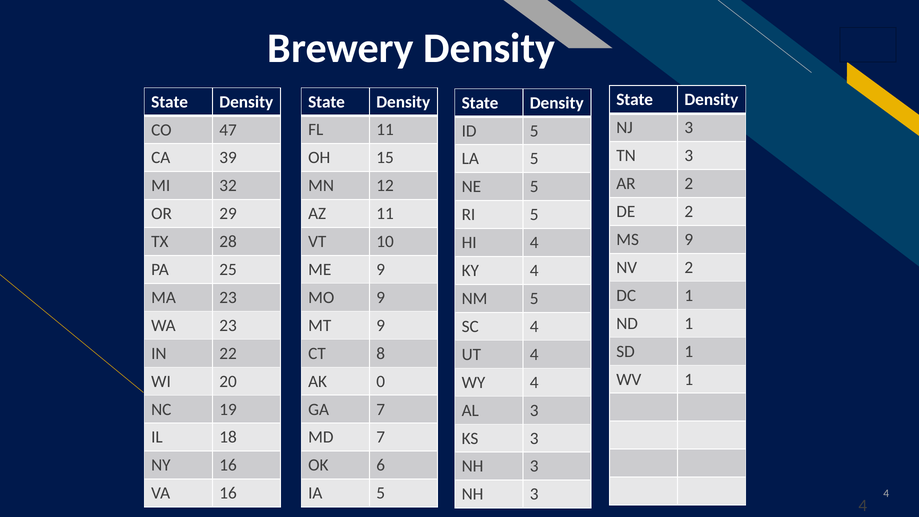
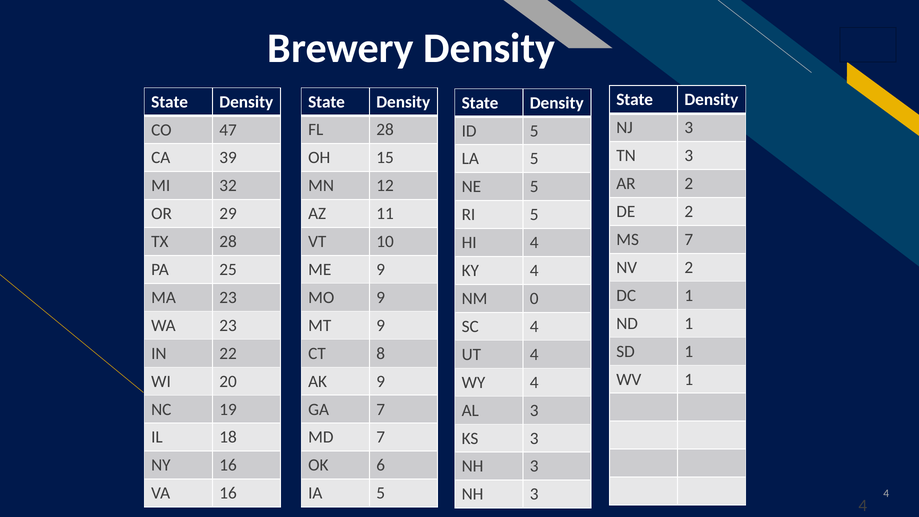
FL 11: 11 -> 28
MS 9: 9 -> 7
NM 5: 5 -> 0
AK 0: 0 -> 9
